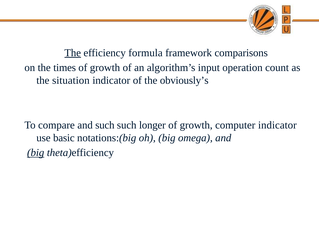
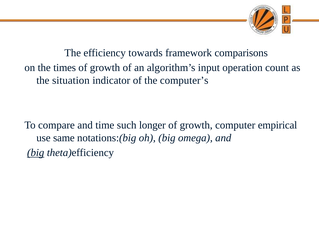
The at (73, 53) underline: present -> none
formula: formula -> towards
obviously’s: obviously’s -> computer’s
and such: such -> time
computer indicator: indicator -> empirical
basic: basic -> same
